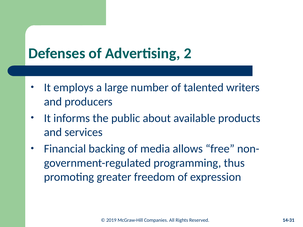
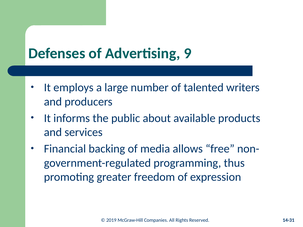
2: 2 -> 9
